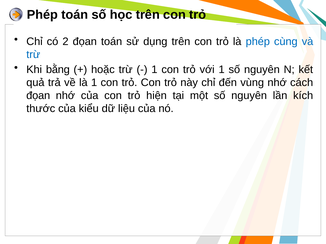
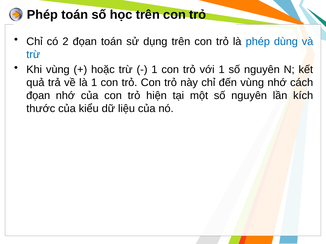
cùng: cùng -> dùng
Khi bằng: bằng -> vùng
